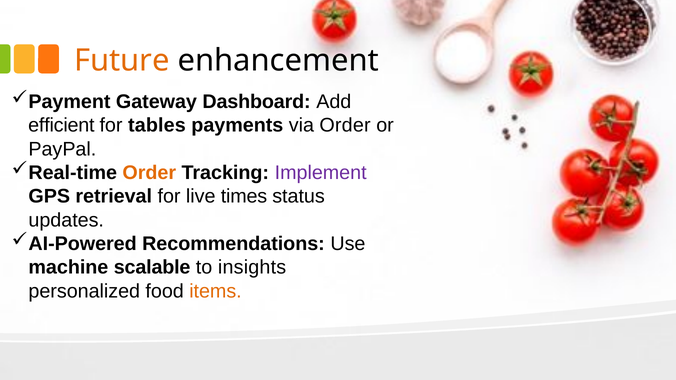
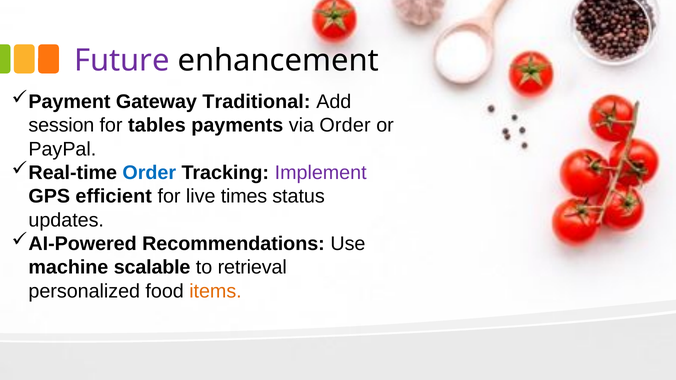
Future colour: orange -> purple
Dashboard: Dashboard -> Traditional
efficient: efficient -> session
Order at (149, 173) colour: orange -> blue
retrieval: retrieval -> efficient
insights: insights -> retrieval
